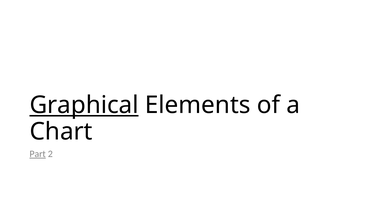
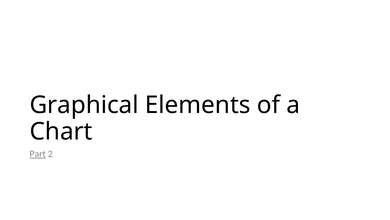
Graphical underline: present -> none
